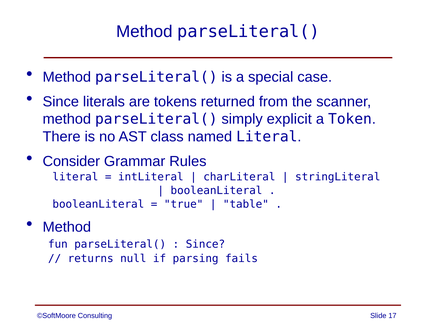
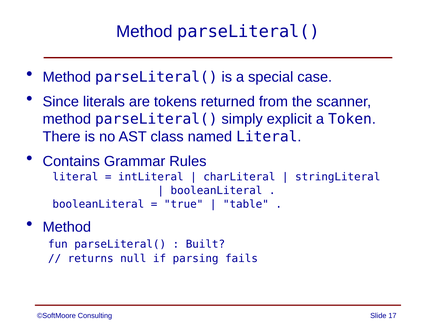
Consider: Consider -> Contains
Since at (205, 244): Since -> Built
